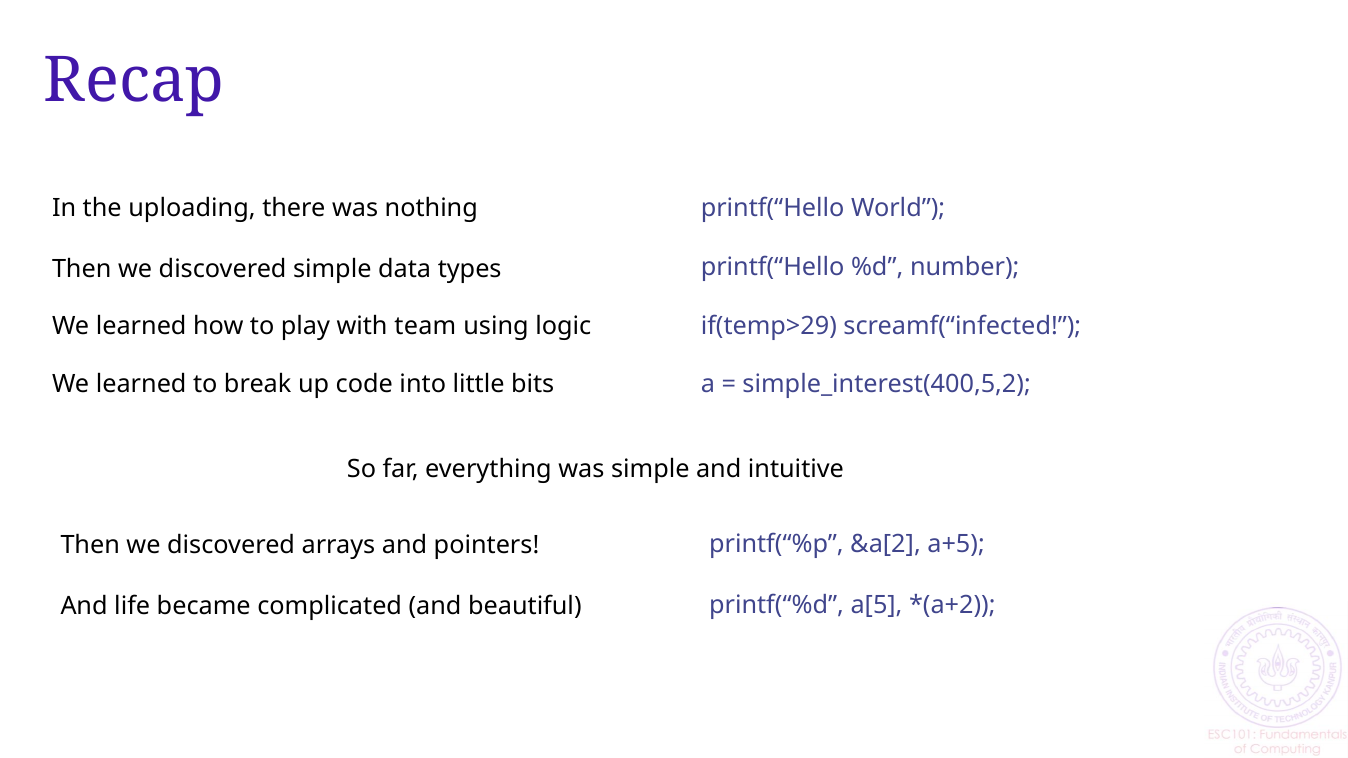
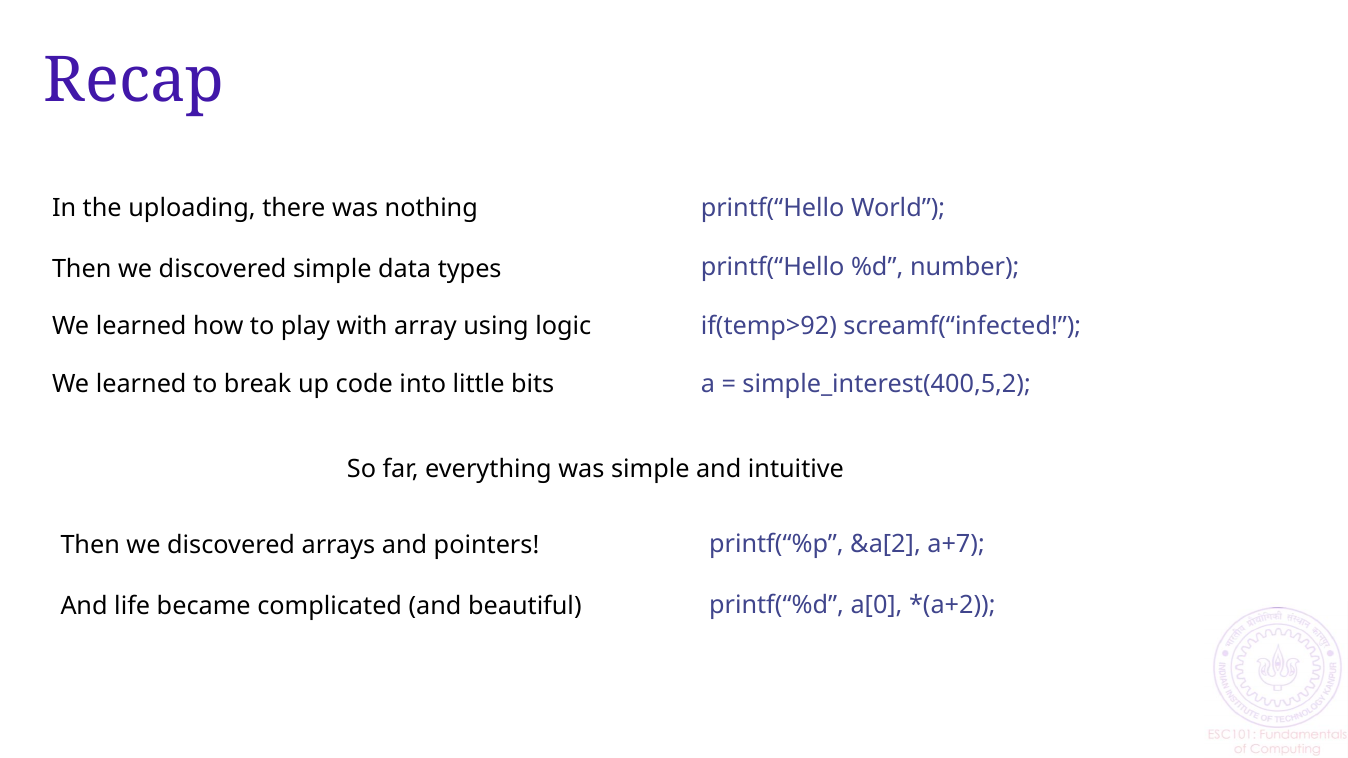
team: team -> array
if(temp>29: if(temp>29 -> if(temp>92
a+5: a+5 -> a+7
a[5: a[5 -> a[0
